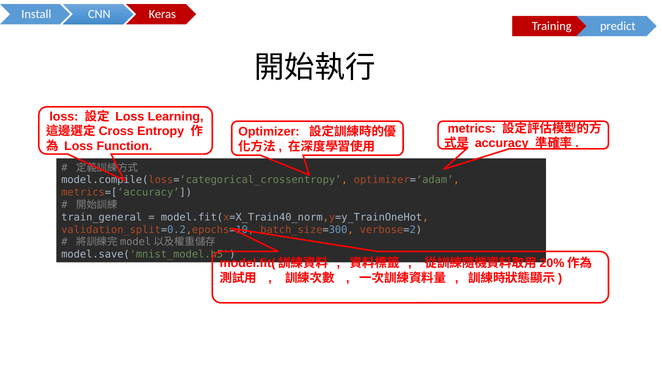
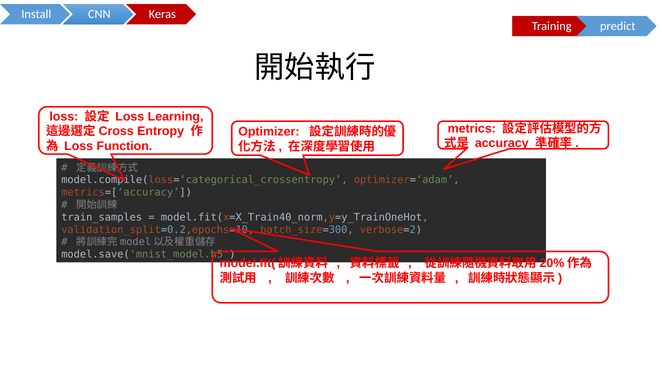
train_general: train_general -> train_samples
